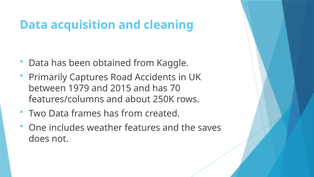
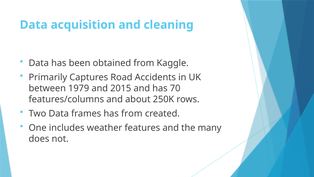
saves: saves -> many
